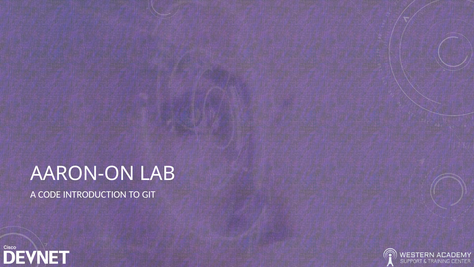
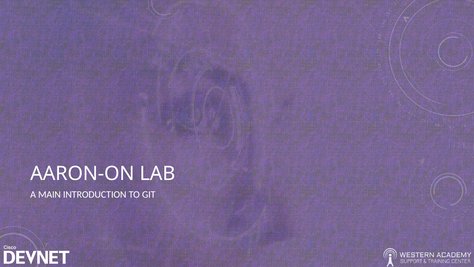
CODE: CODE -> MAIN
